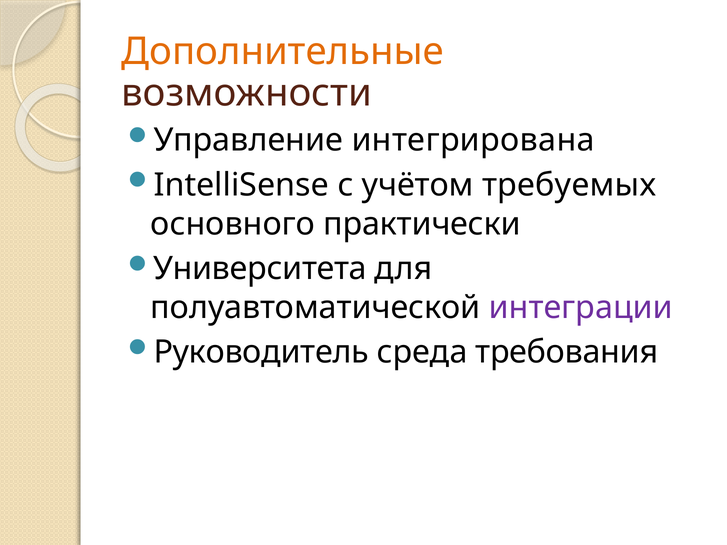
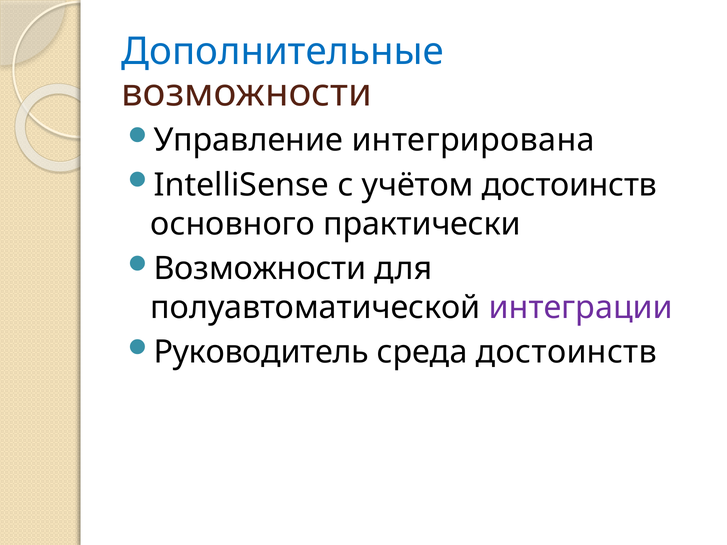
Дополнительные colour: orange -> blue
учётом требуемых: требуемых -> достоинств
Университета at (260, 269): Университета -> Возможности
среда требования: требования -> достоинств
